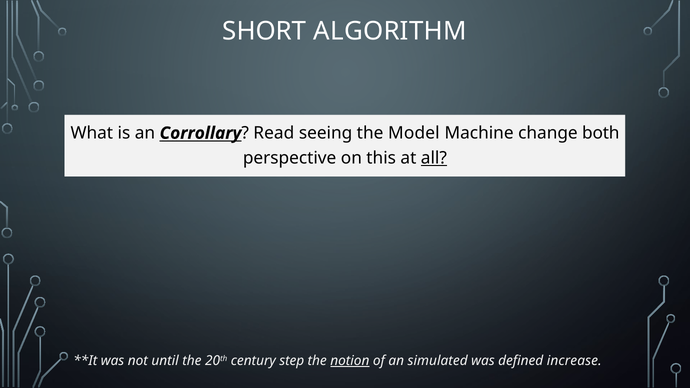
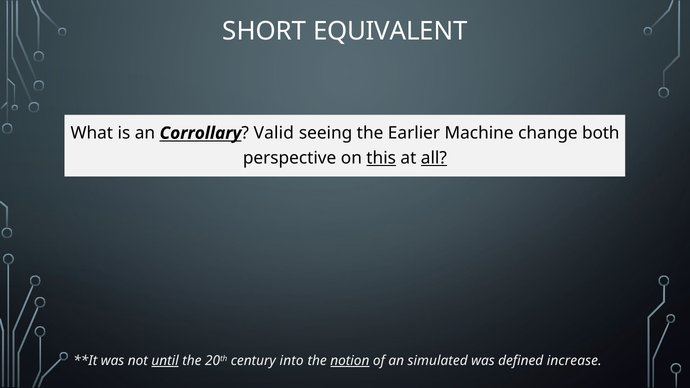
ALGORITHM: ALGORITHM -> EQUIVALENT
Read: Read -> Valid
Model: Model -> Earlier
this underline: none -> present
until underline: none -> present
step: step -> into
